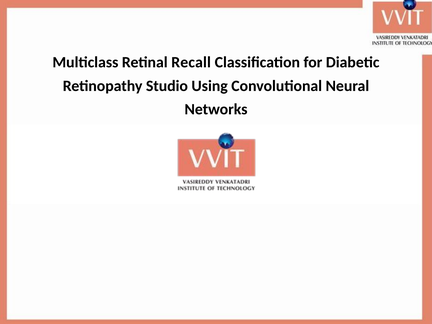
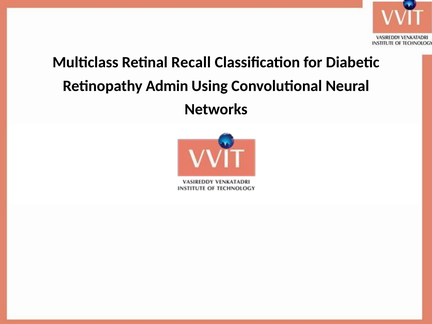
Studio: Studio -> Admin
